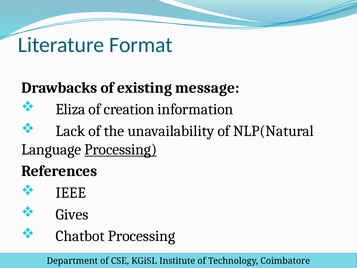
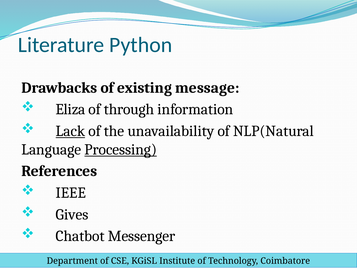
Format: Format -> Python
creation: creation -> through
Lack underline: none -> present
Chatbot Processing: Processing -> Messenger
